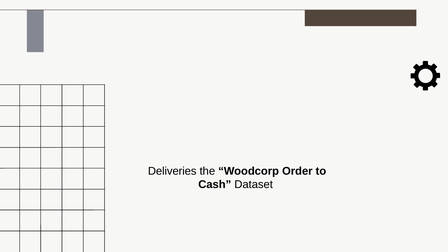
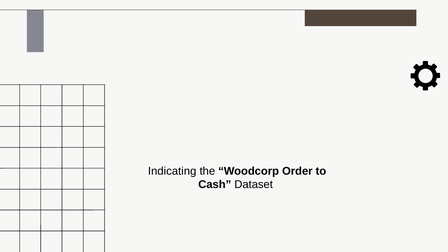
Deliveries: Deliveries -> Indicating
